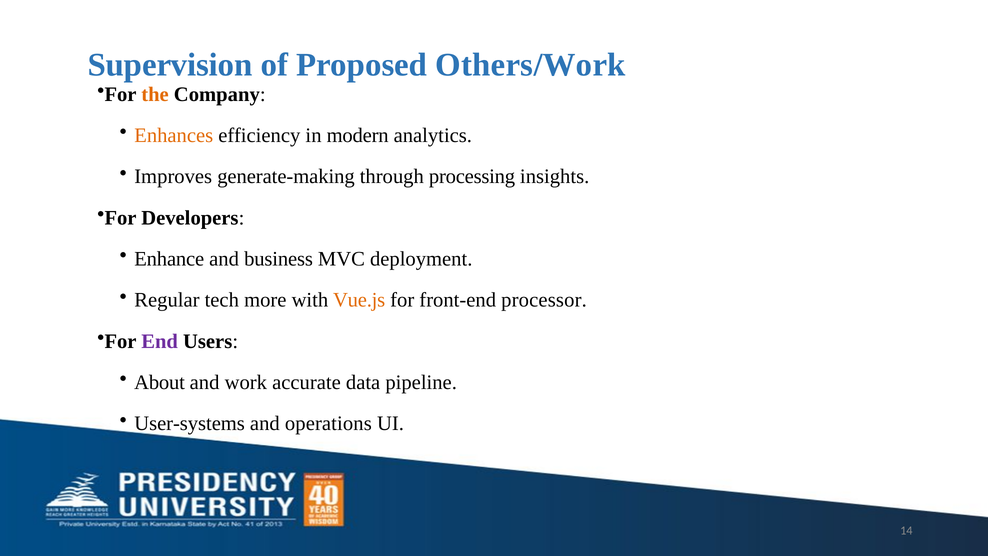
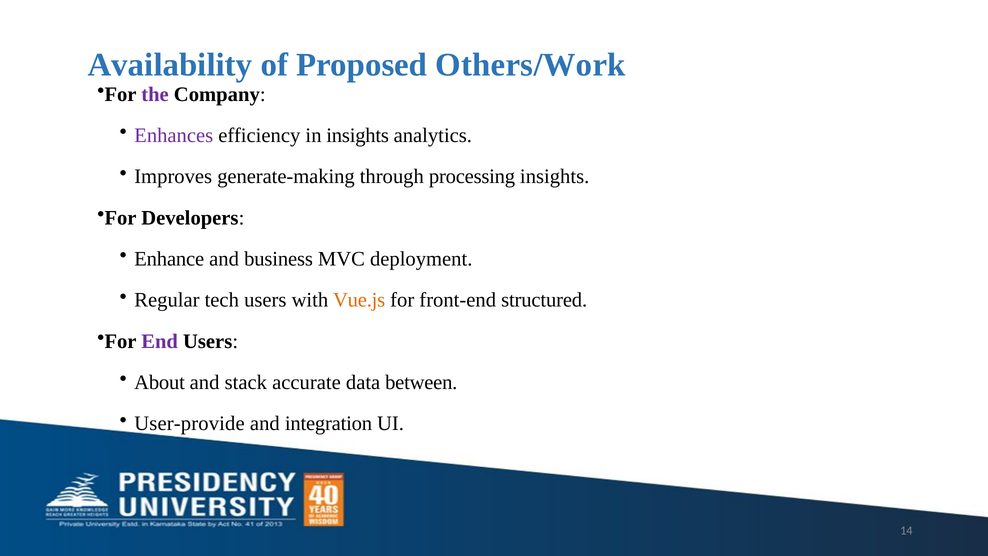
Supervision: Supervision -> Availability
the colour: orange -> purple
Enhances colour: orange -> purple
in modern: modern -> insights
tech more: more -> users
processor: processor -> structured
work: work -> stack
pipeline: pipeline -> between
User-systems: User-systems -> User-provide
operations: operations -> integration
